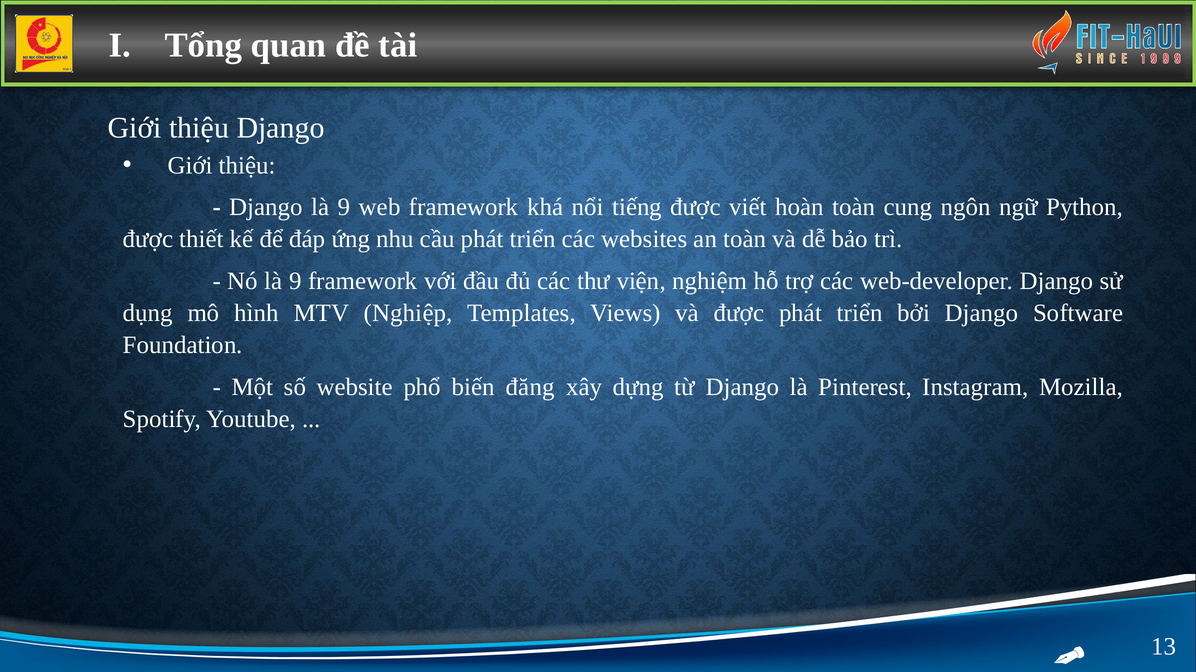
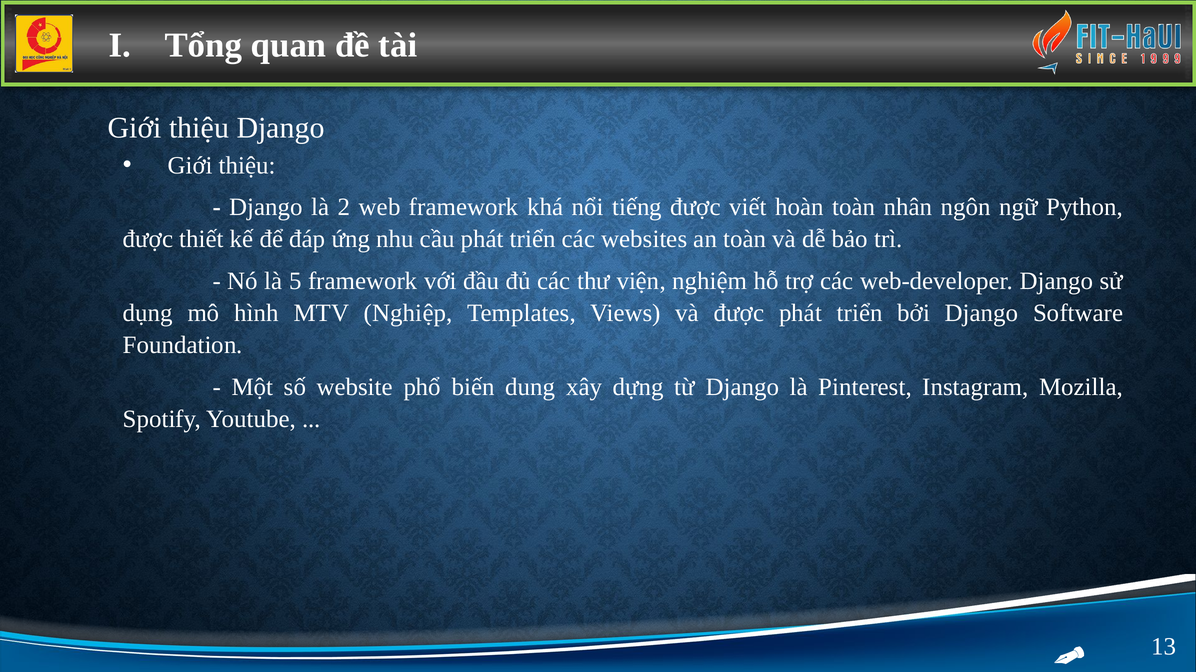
Django là 9: 9 -> 2
cung: cung -> nhân
Nó là 9: 9 -> 5
đăng: đăng -> dung
